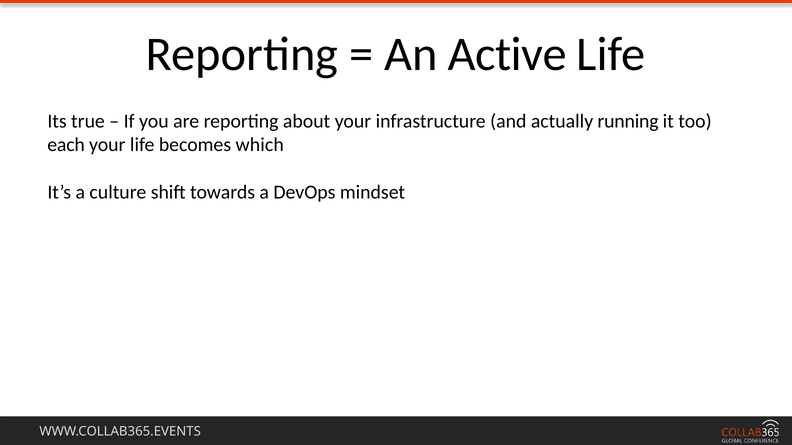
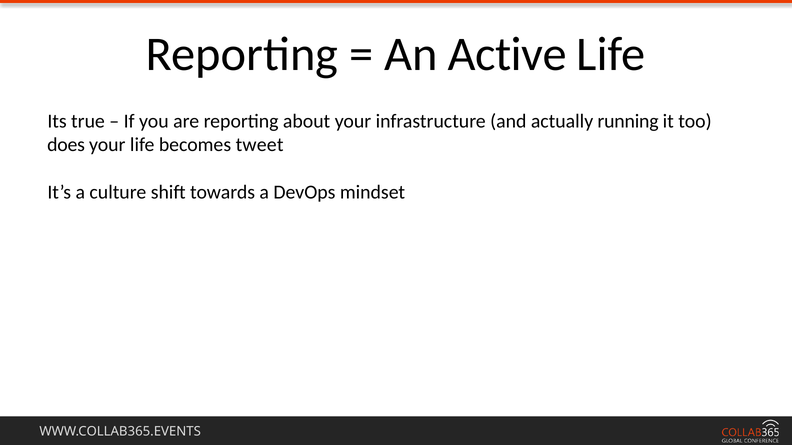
each: each -> does
which: which -> tweet
